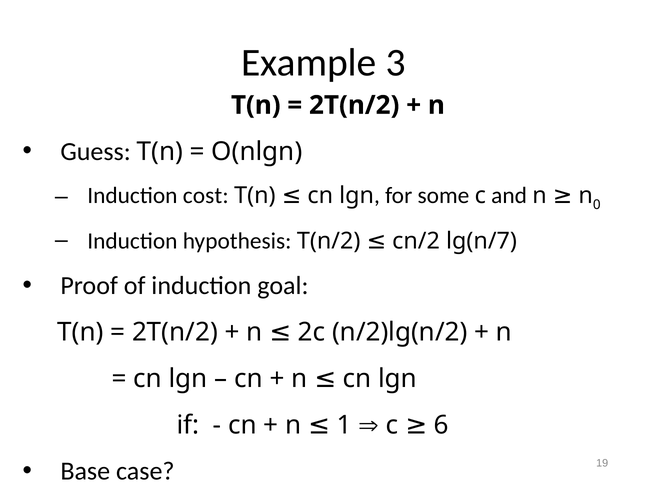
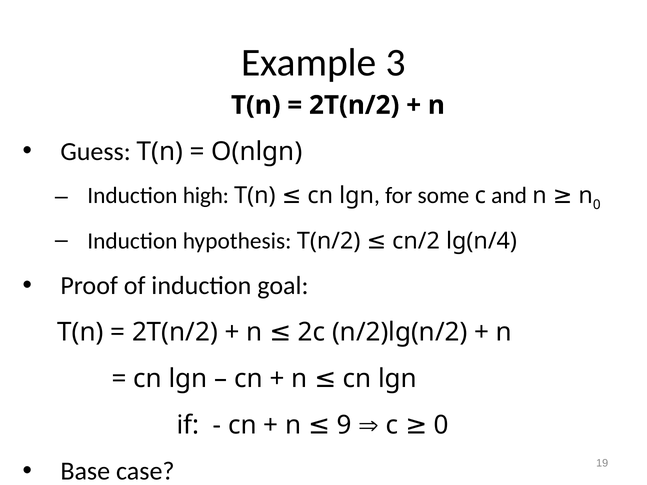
cost: cost -> high
lg(n/7: lg(n/7 -> lg(n/4
c 6: 6 -> 0
1: 1 -> 9
